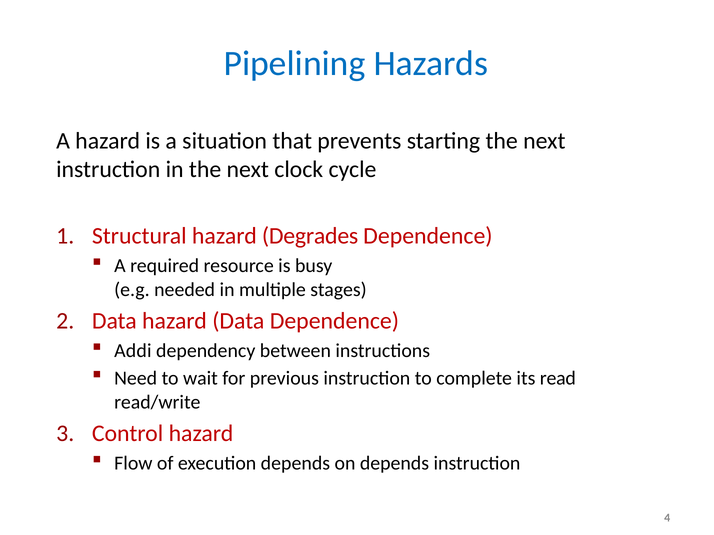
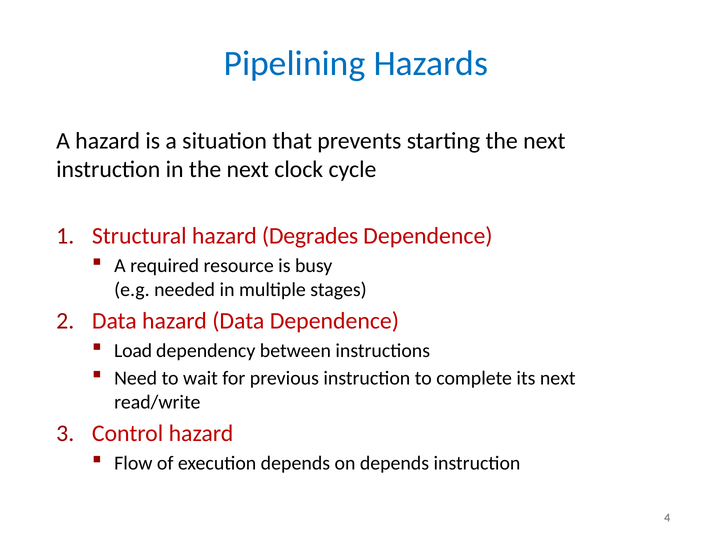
Addi: Addi -> Load
its read: read -> next
